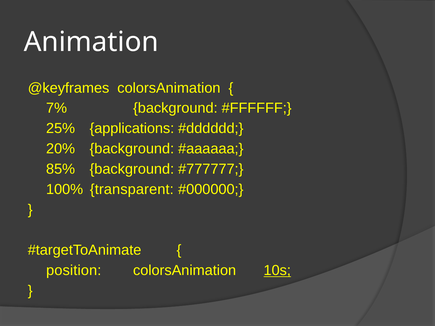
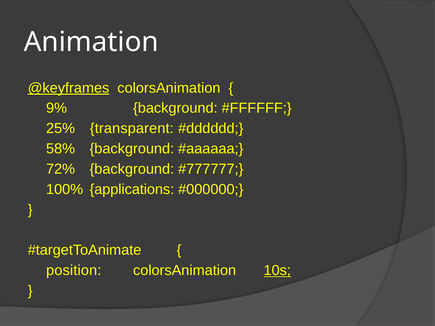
@keyframes underline: none -> present
7%: 7% -> 9%
applications: applications -> transparent
20%: 20% -> 58%
85%: 85% -> 72%
transparent: transparent -> applications
